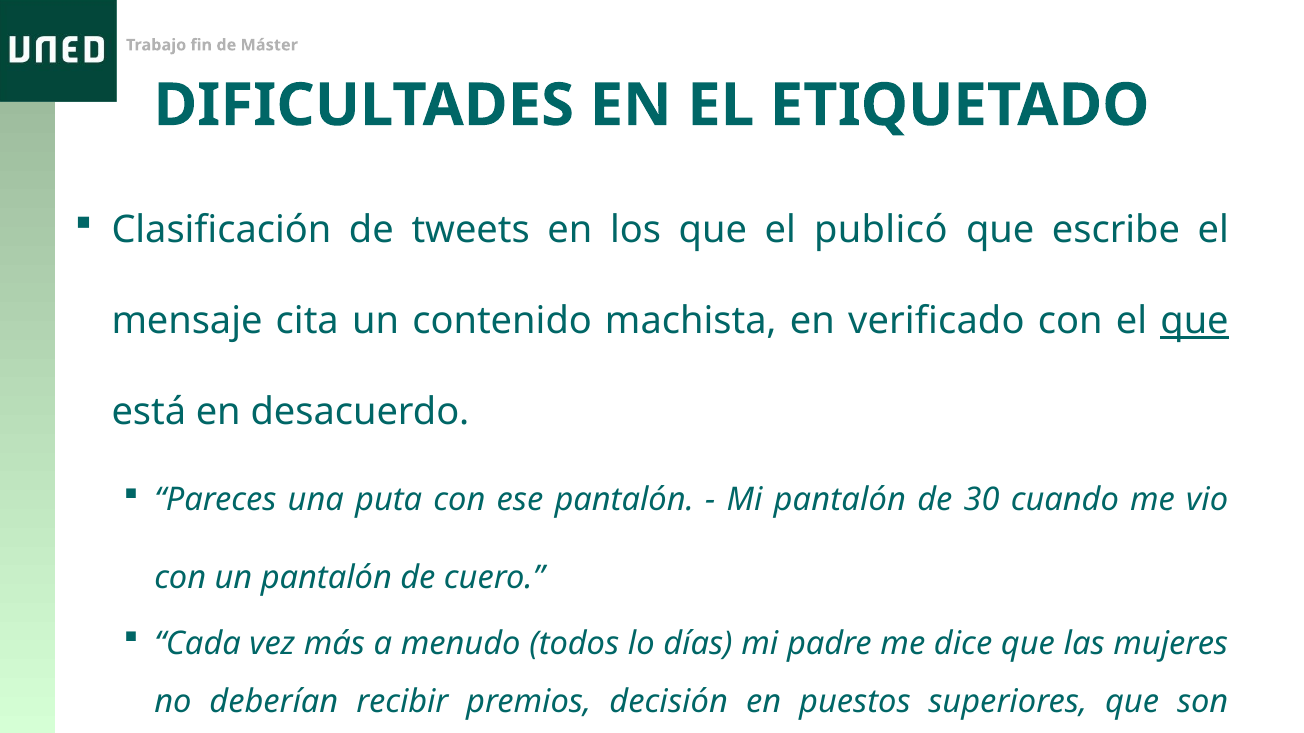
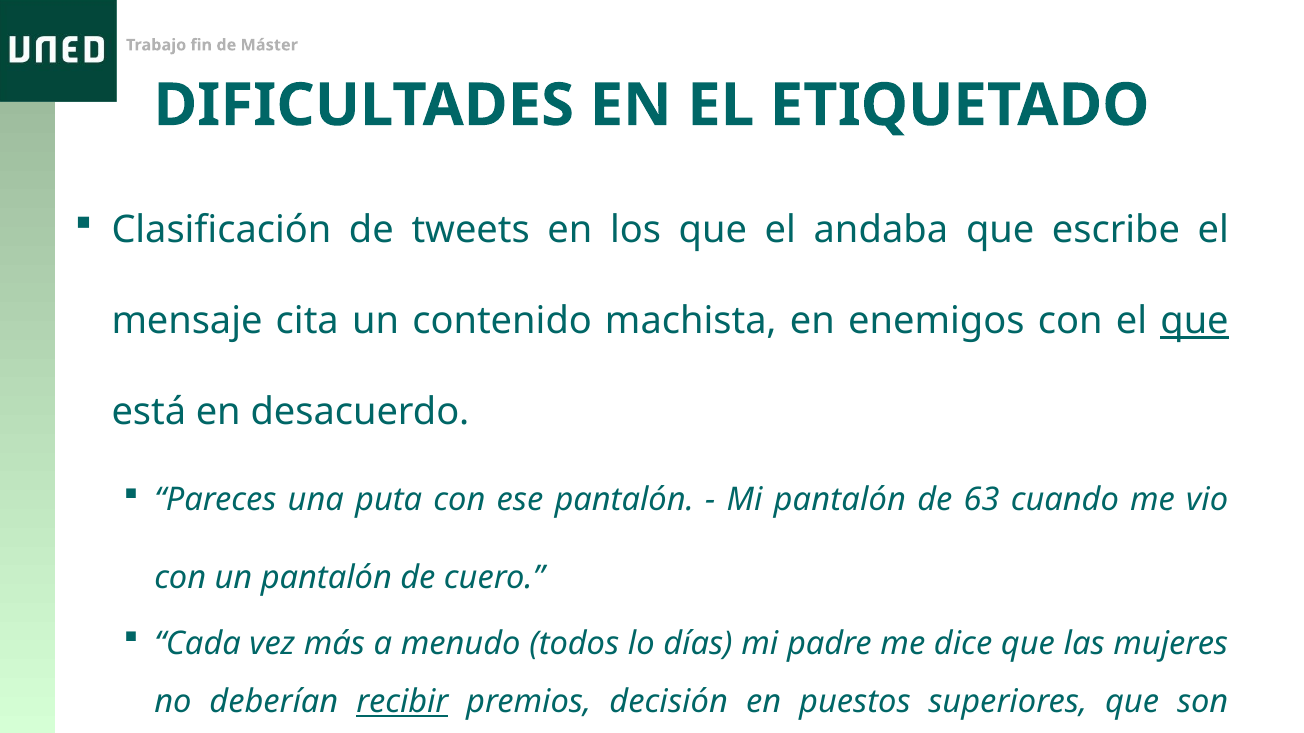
publicó: publicó -> andaba
verificado: verificado -> enemigos
30: 30 -> 63
recibir underline: none -> present
